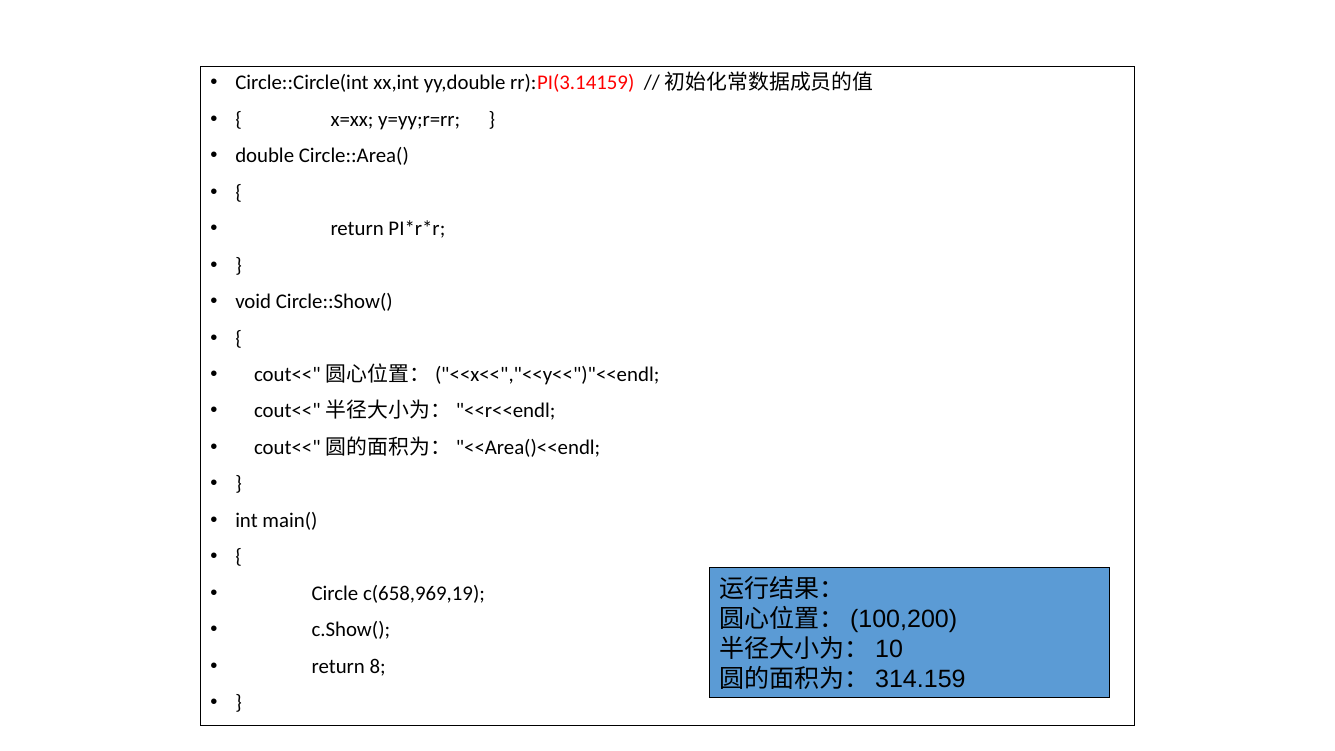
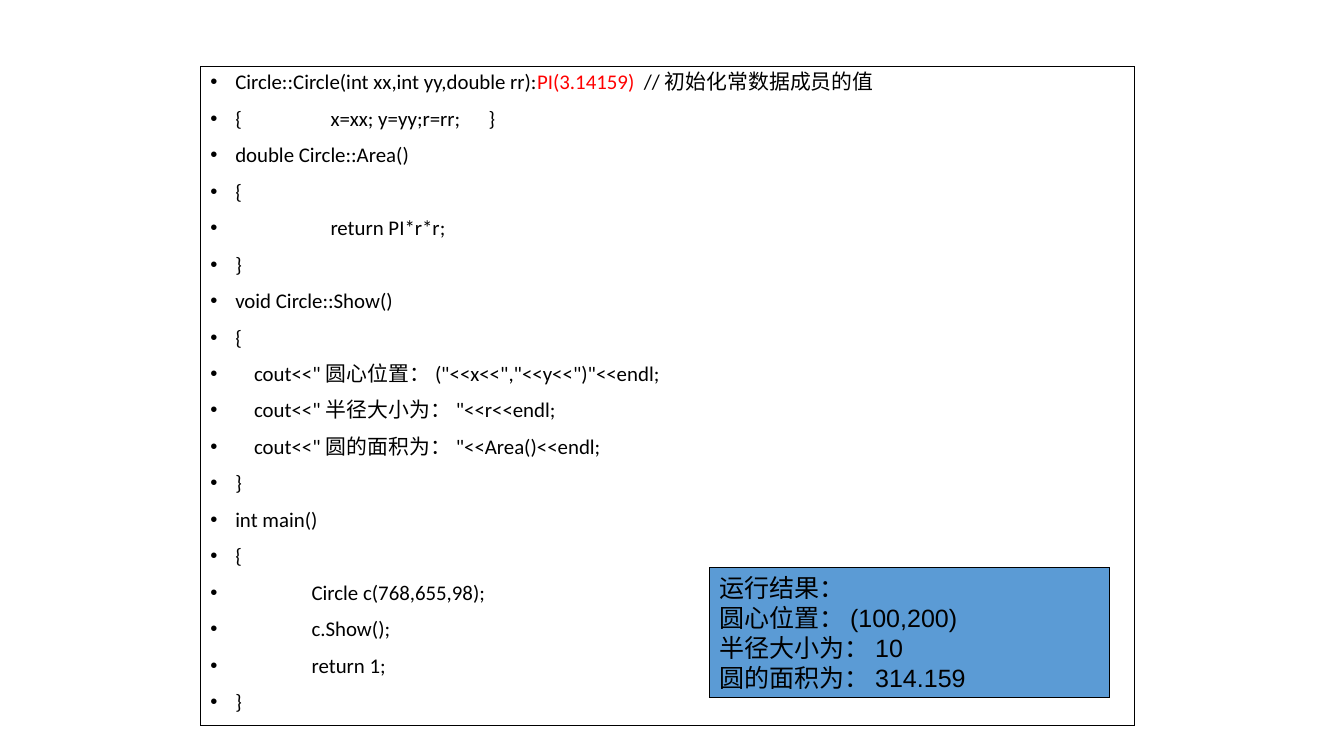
c(658,969,19: c(658,969,19 -> c(768,655,98
8: 8 -> 1
